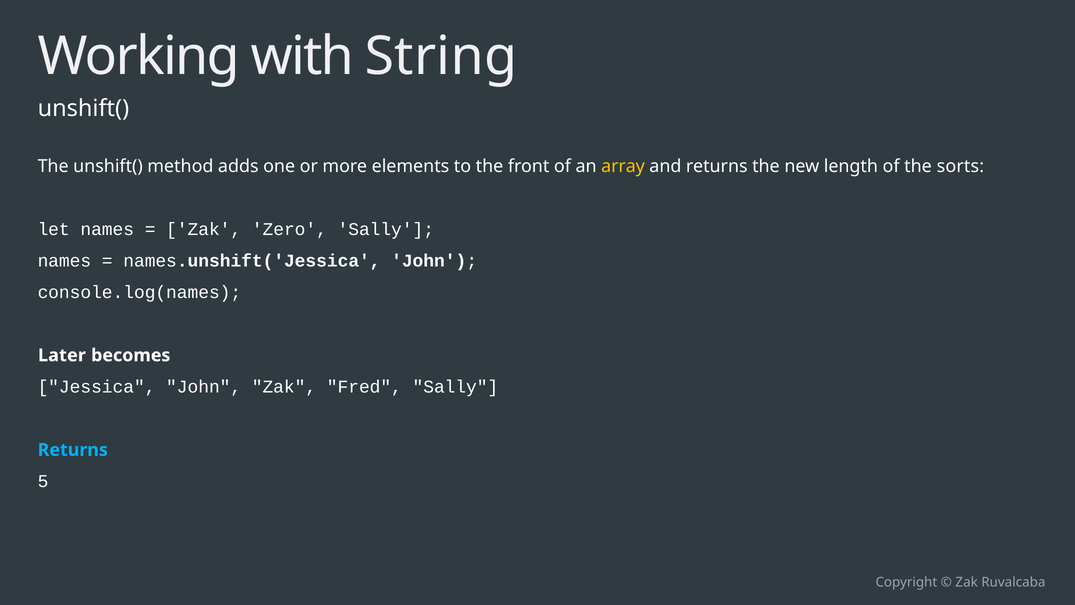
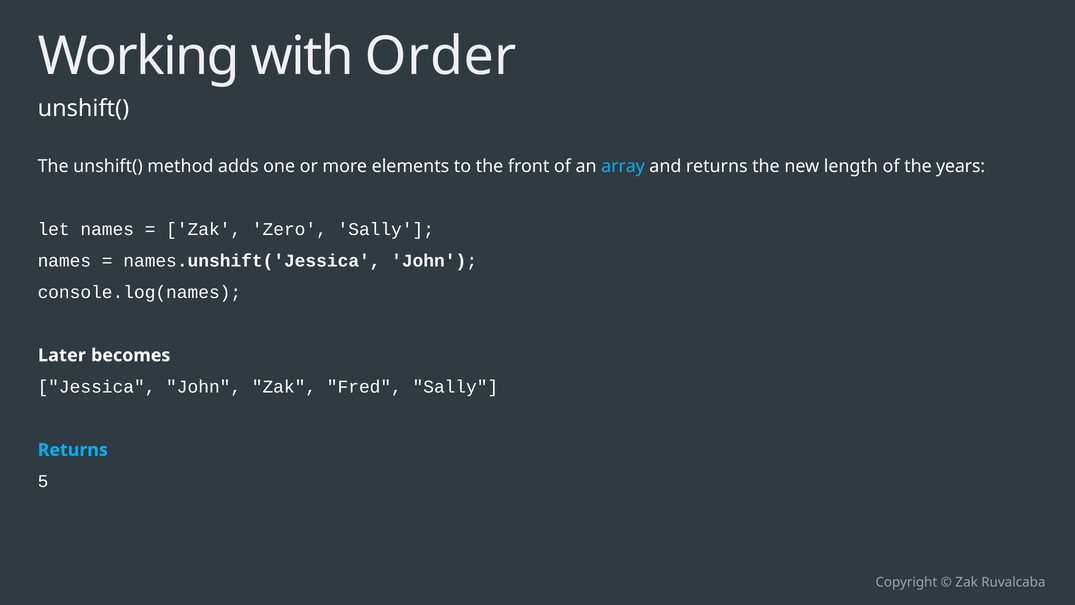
String: String -> Order
array colour: yellow -> light blue
sorts: sorts -> years
